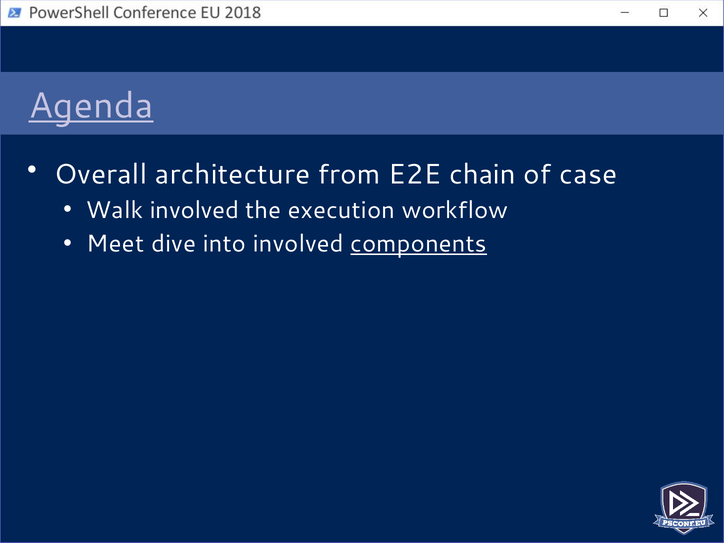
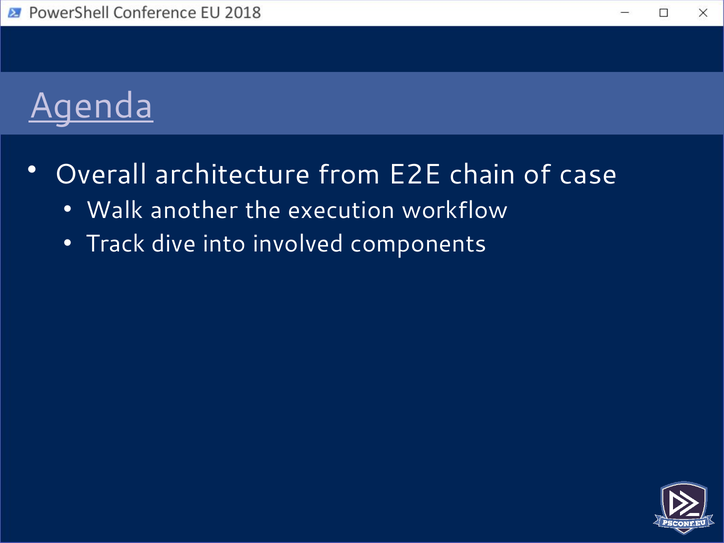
Walk involved: involved -> another
Meet: Meet -> Track
components underline: present -> none
